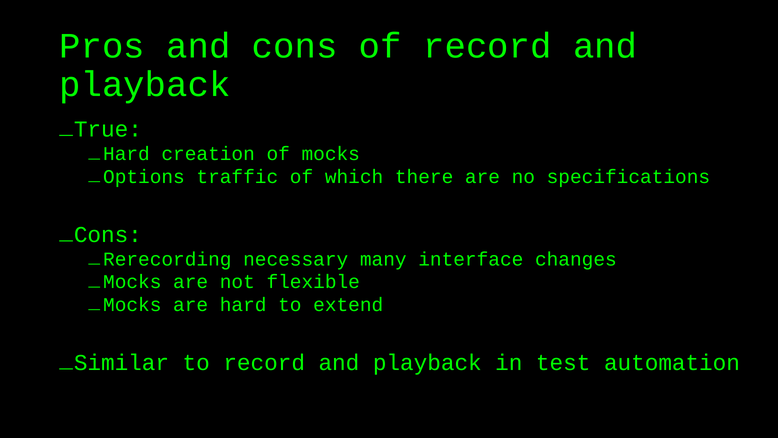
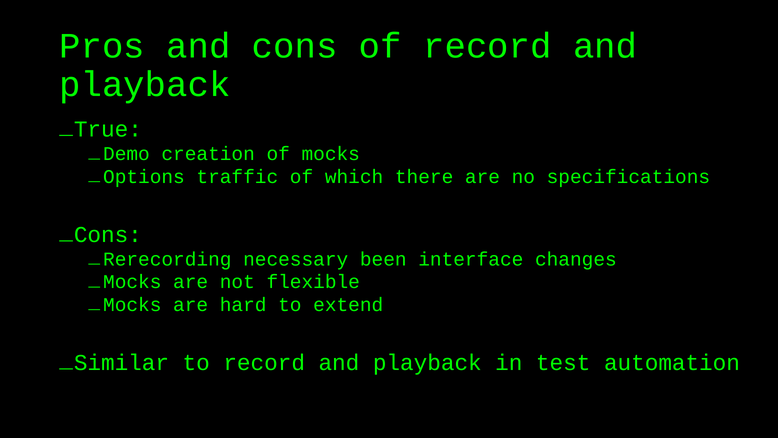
Hard at (126, 154): Hard -> Demo
many: many -> been
